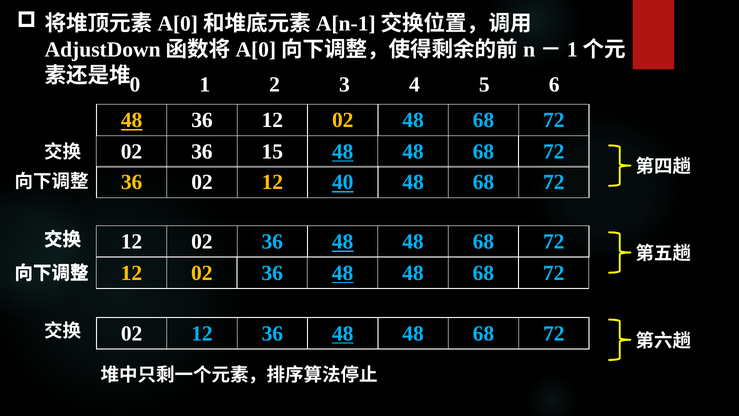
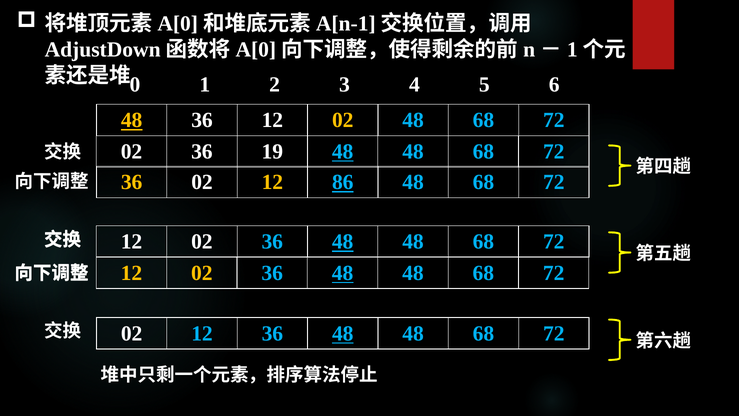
15: 15 -> 19
40: 40 -> 86
